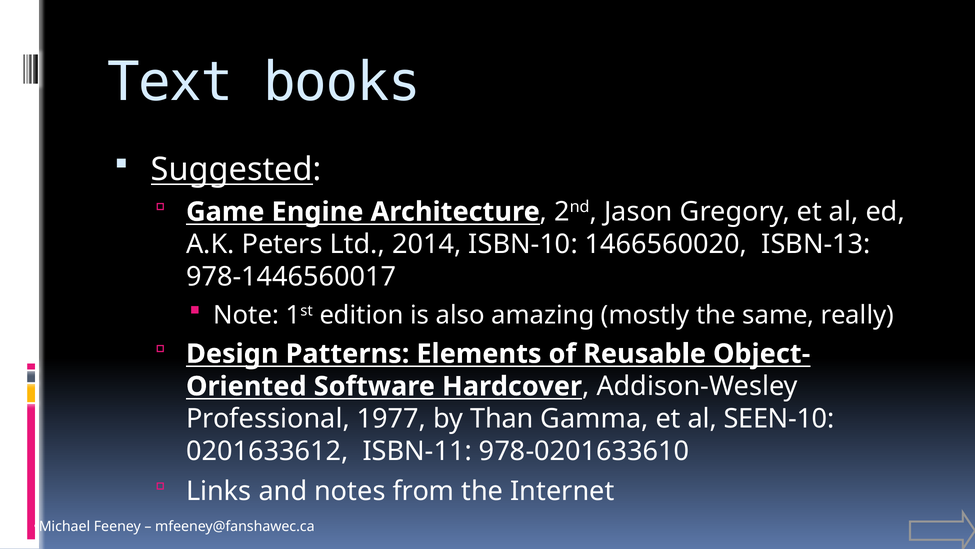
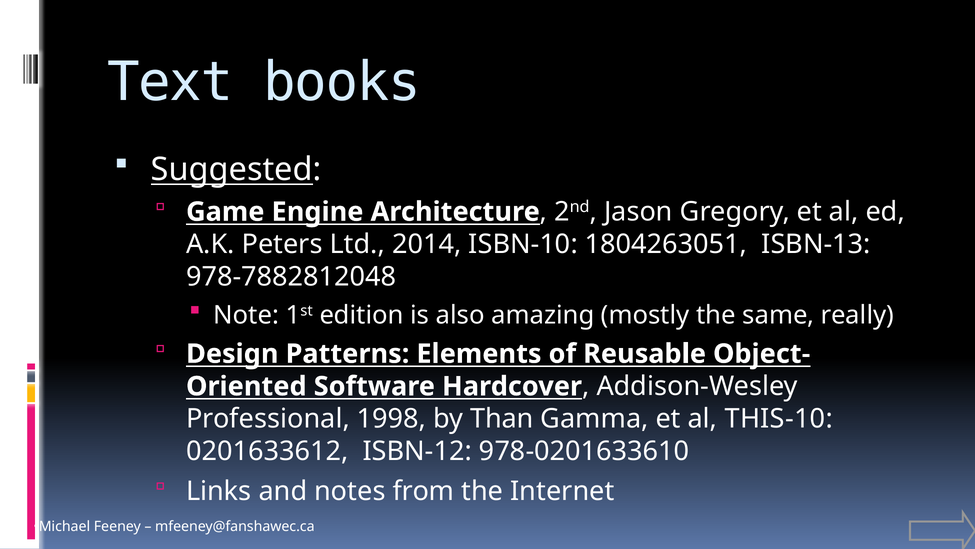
1466560020: 1466560020 -> 1804263051
978-1446560017: 978-1446560017 -> 978-7882812048
1977: 1977 -> 1998
SEEN-10: SEEN-10 -> THIS-10
ISBN-11: ISBN-11 -> ISBN-12
